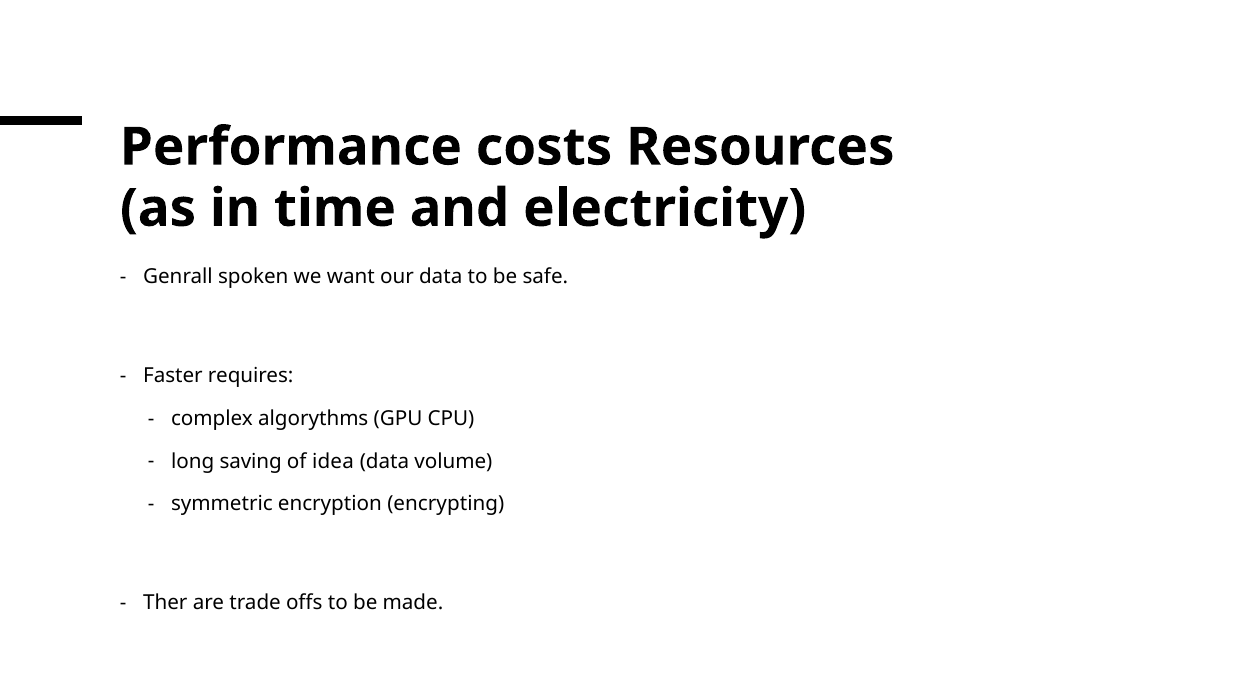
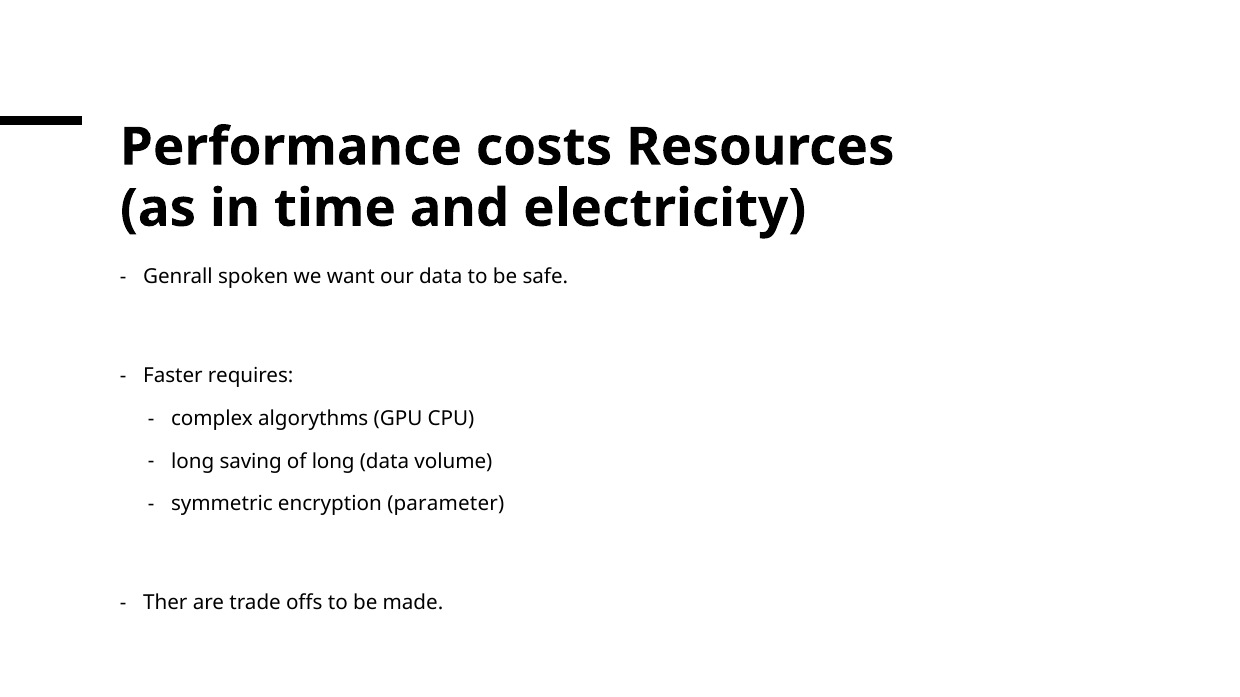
of idea: idea -> long
encrypting: encrypting -> parameter
